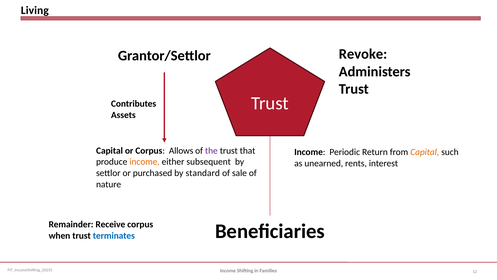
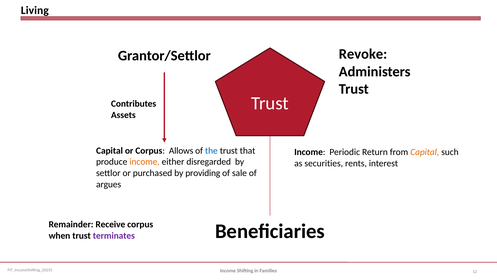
the colour: purple -> blue
subsequent: subsequent -> disregarded
unearned: unearned -> securities
standard: standard -> providing
nature: nature -> argues
terminates colour: blue -> purple
